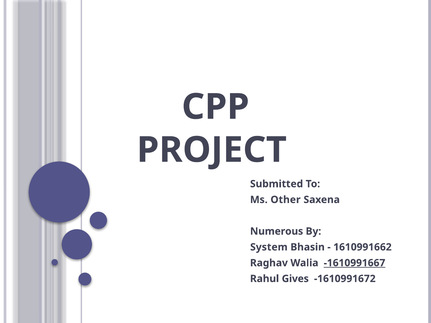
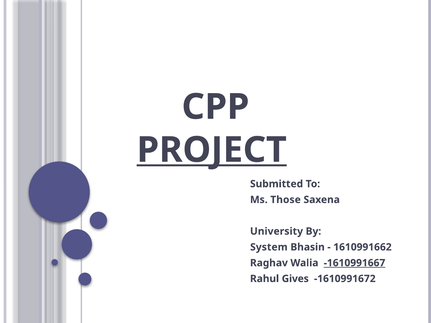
PROJECT underline: none -> present
Other: Other -> Those
Numerous: Numerous -> University
